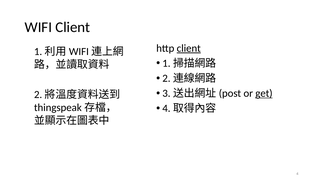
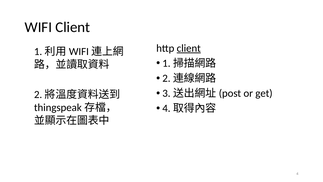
get underline: present -> none
